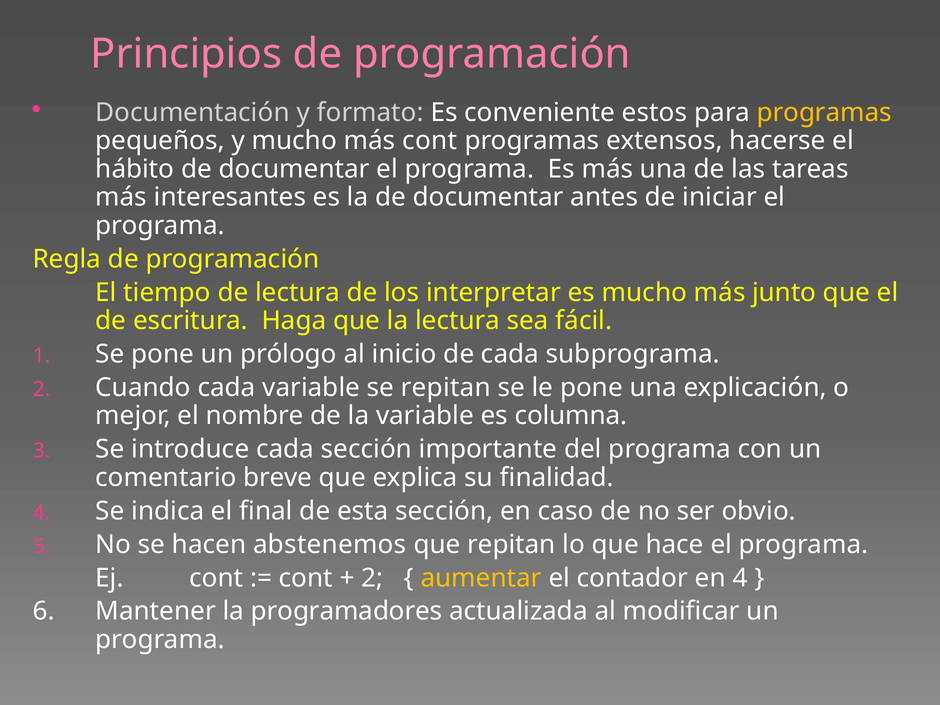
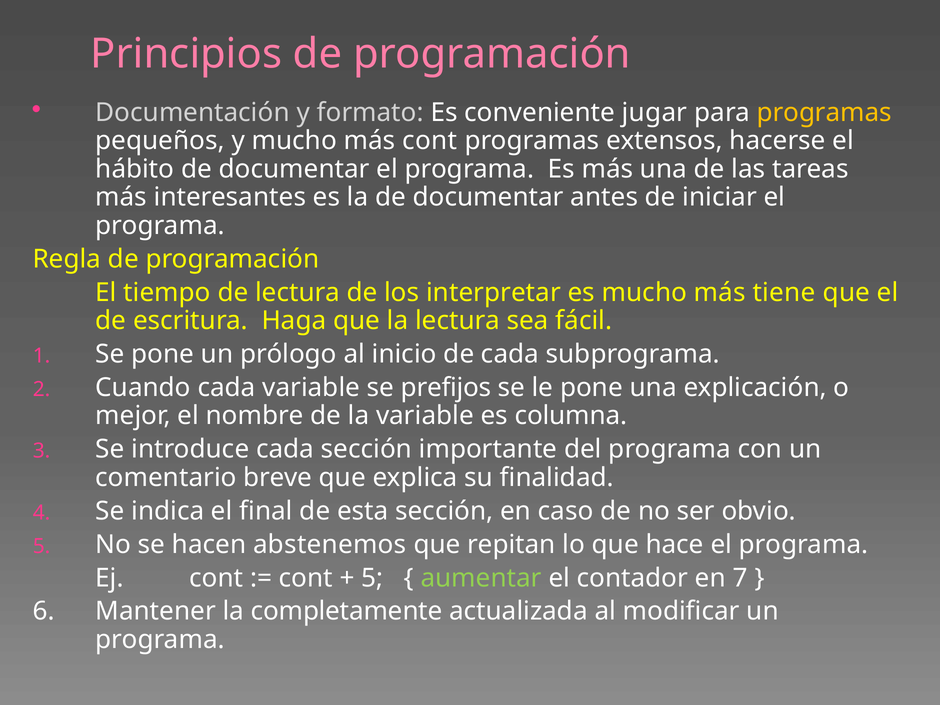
estos: estos -> jugar
junto: junto -> tiene
se repitan: repitan -> prefijos
2 at (372, 578): 2 -> 5
aumentar colour: yellow -> light green
en 4: 4 -> 7
programadores: programadores -> completamente
